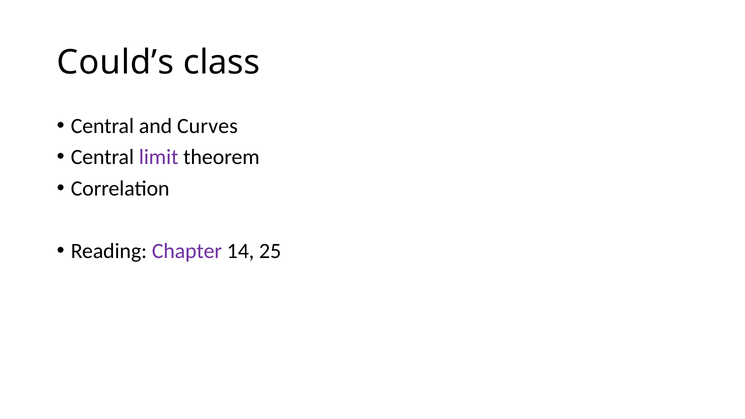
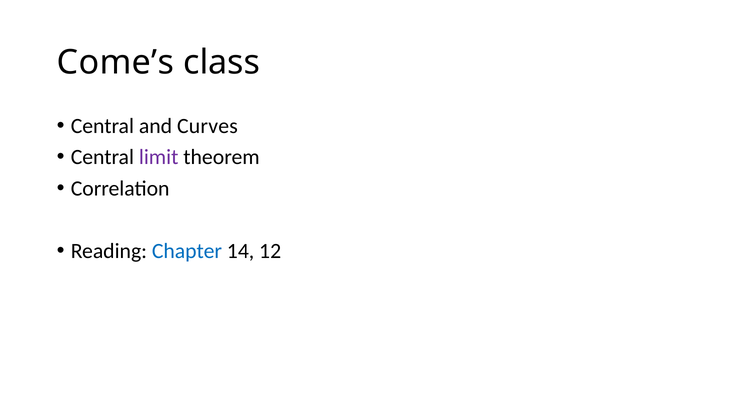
Could’s: Could’s -> Come’s
Chapter colour: purple -> blue
25: 25 -> 12
